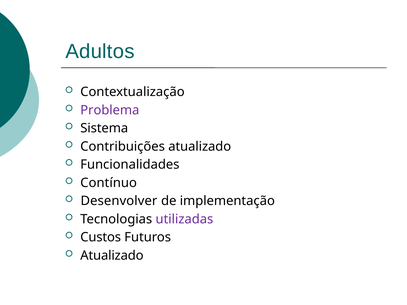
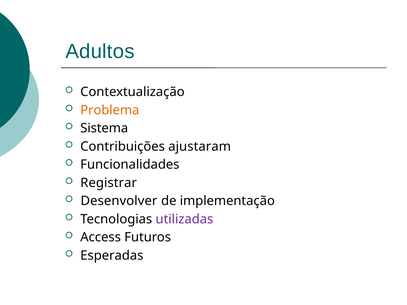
Problema colour: purple -> orange
Contribuições atualizado: atualizado -> ajustaram
Contínuo: Contínuo -> Registrar
Custos: Custos -> Access
Atualizado at (112, 256): Atualizado -> Esperadas
